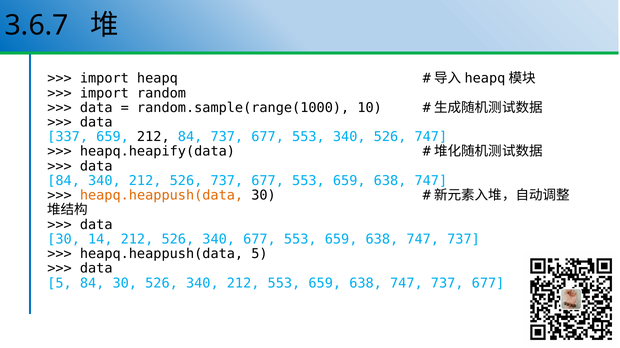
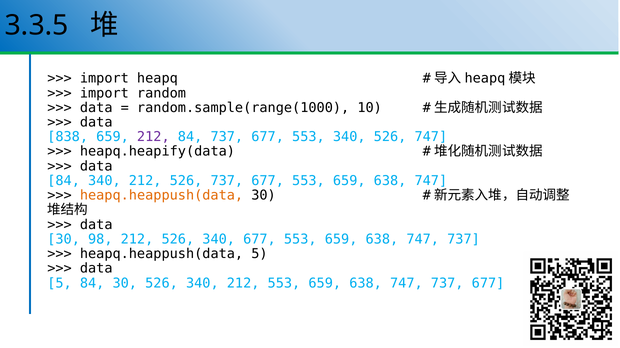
3.6.7: 3.6.7 -> 3.3.5
337: 337 -> 838
212 at (153, 137) colour: black -> purple
14: 14 -> 98
